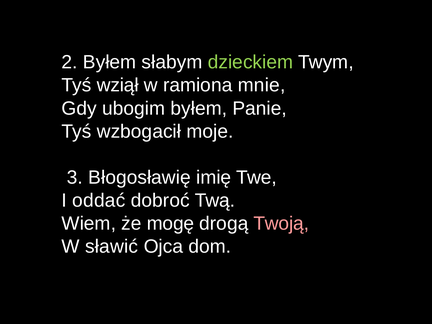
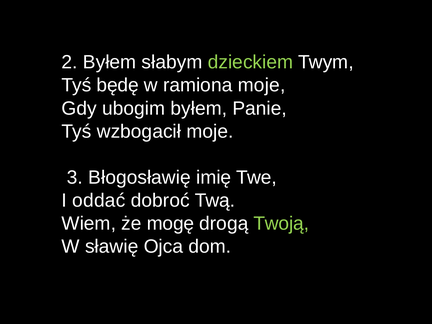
wziął: wziął -> będę
ramiona mnie: mnie -> moje
Twoją colour: pink -> light green
sławić: sławić -> sławię
